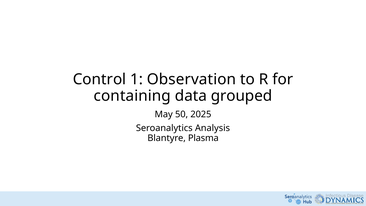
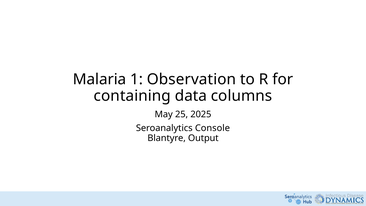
Control: Control -> Malaria
grouped: grouped -> columns
50: 50 -> 25
Analysis: Analysis -> Console
Plasma: Plasma -> Output
